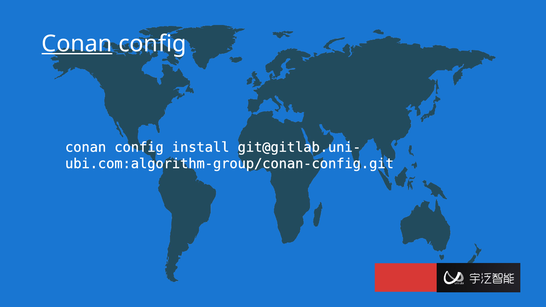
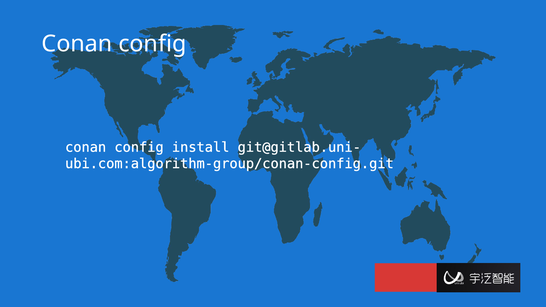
Conan at (77, 44) underline: present -> none
